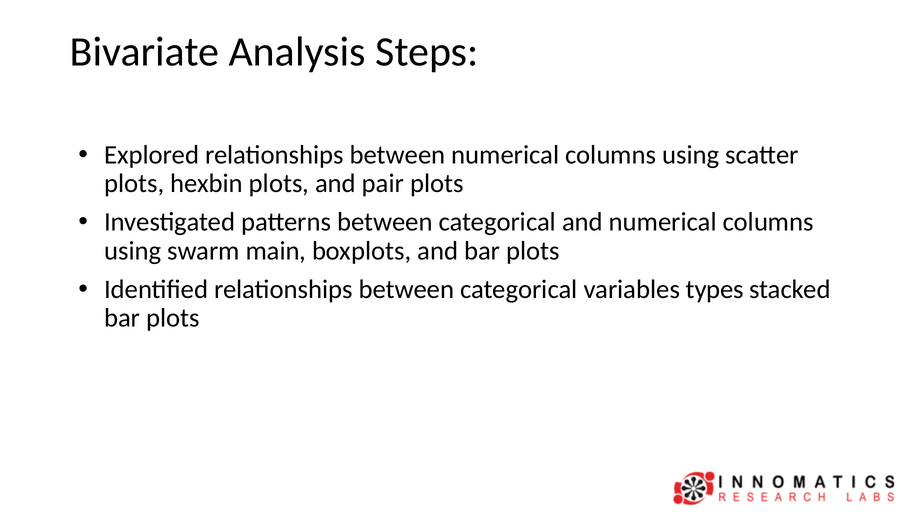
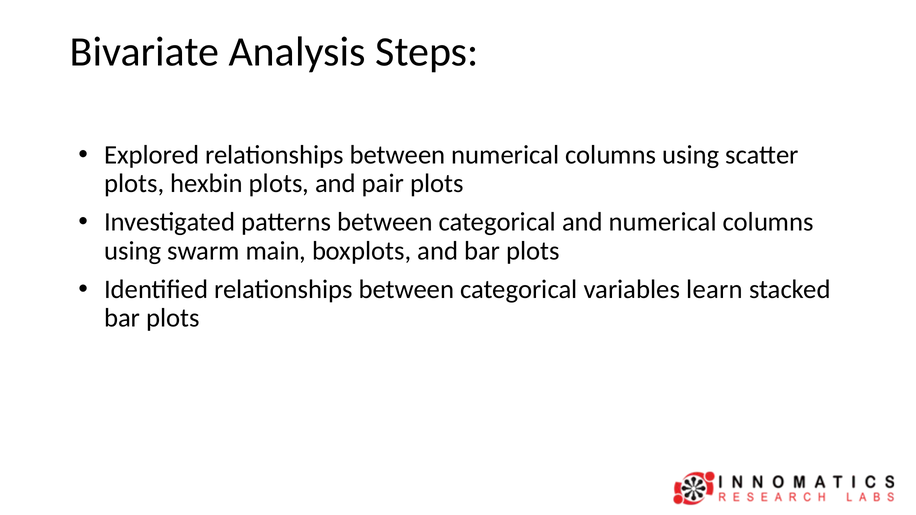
types: types -> learn
